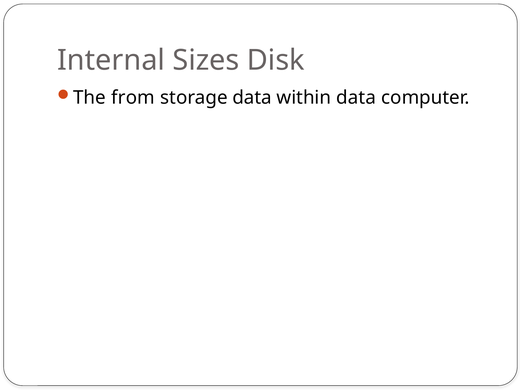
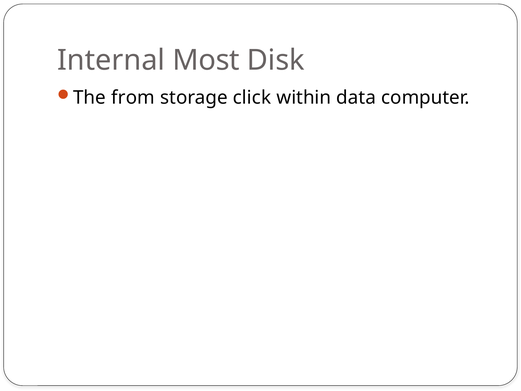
Sizes: Sizes -> Most
storage data: data -> click
